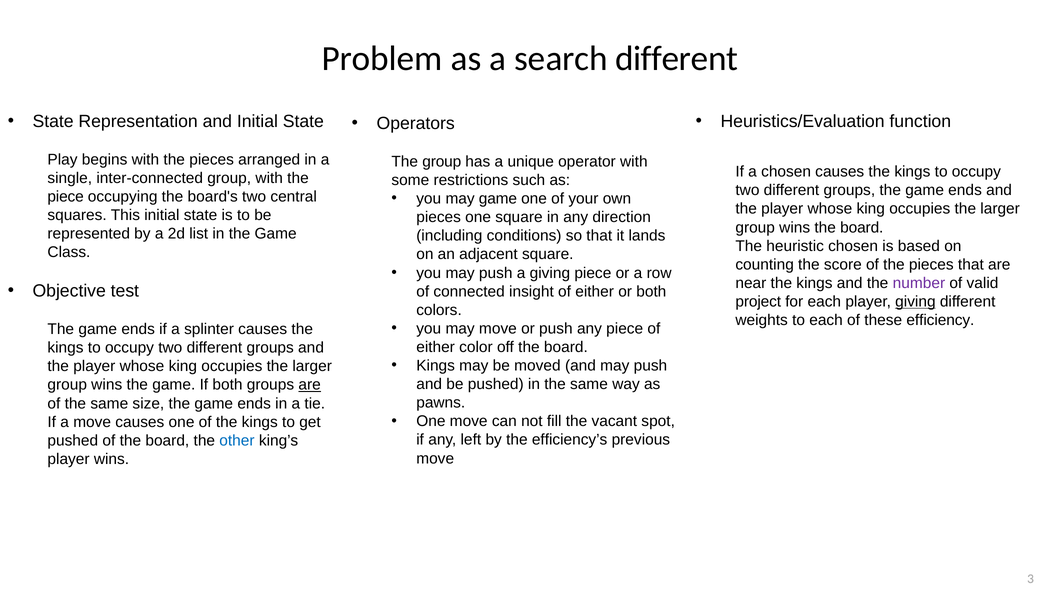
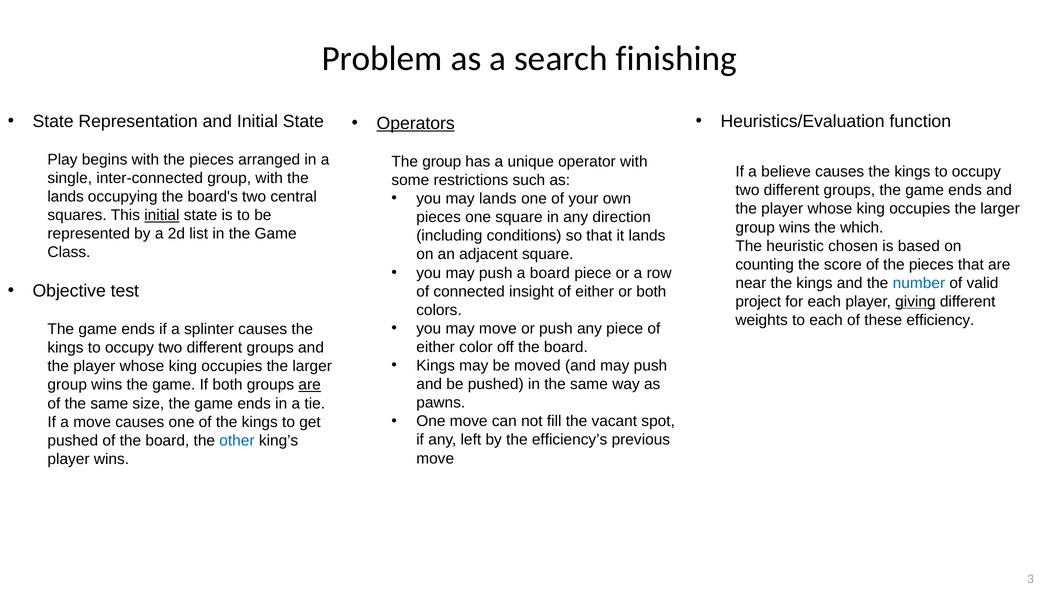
search different: different -> finishing
Operators underline: none -> present
a chosen: chosen -> believe
piece at (66, 197): piece -> lands
may game: game -> lands
initial at (162, 215) underline: none -> present
wins the board: board -> which
a giving: giving -> board
number colour: purple -> blue
